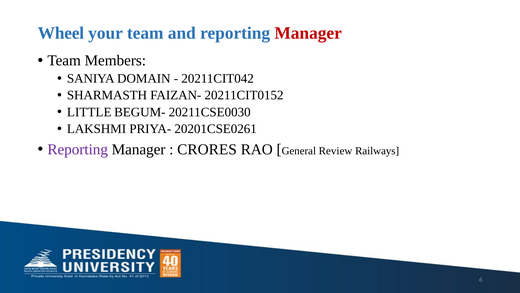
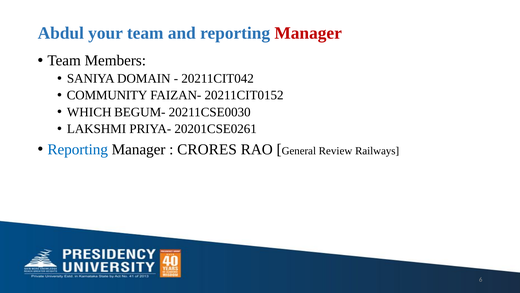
Wheel: Wheel -> Abdul
SHARMASTH: SHARMASTH -> COMMUNITY
LITTLE: LITTLE -> WHICH
Reporting at (78, 149) colour: purple -> blue
